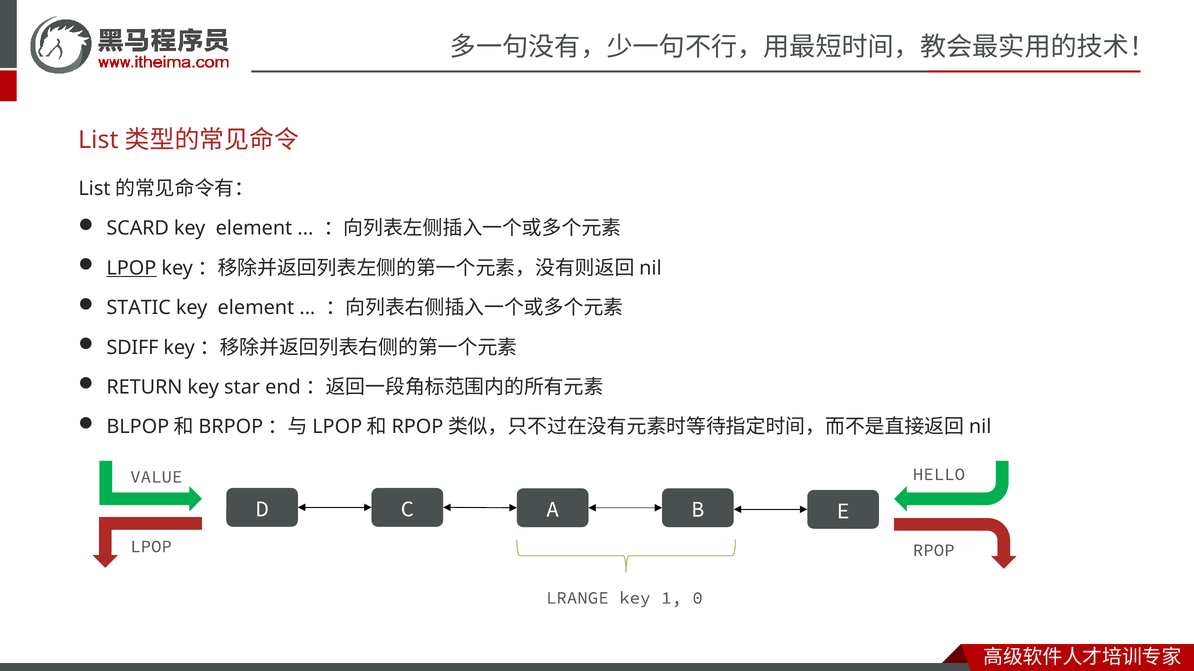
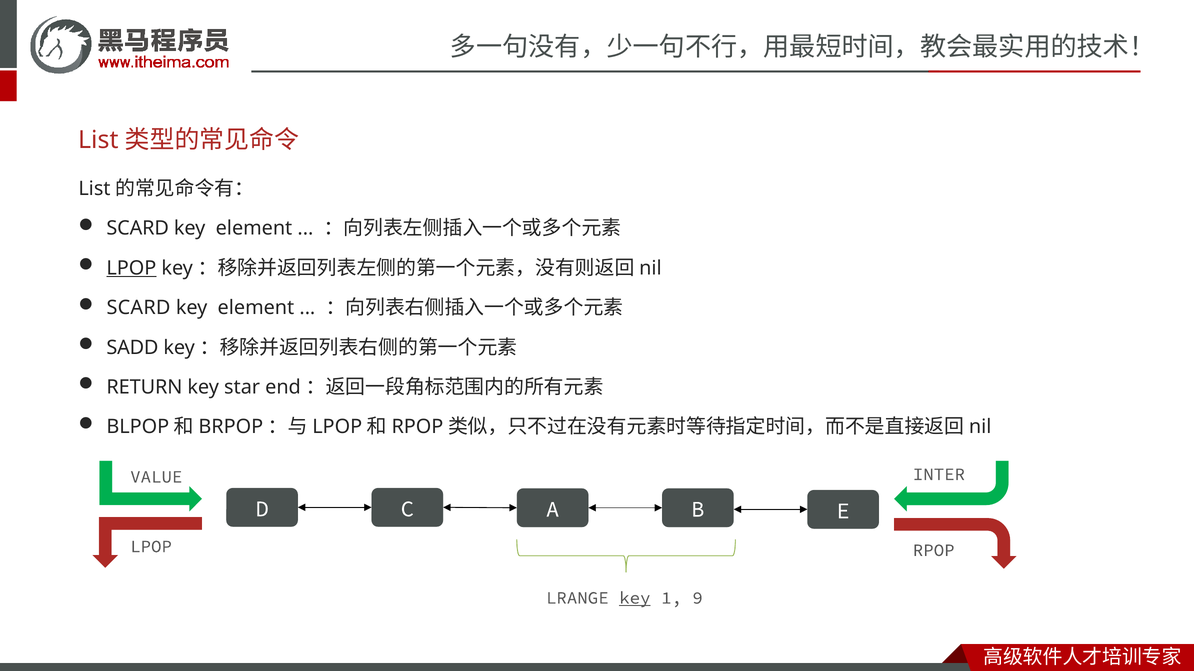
STATIC at (139, 308): STATIC -> SCARD
SDIFF: SDIFF -> SADD
HELLO: HELLO -> INTER
key at (635, 598) underline: none -> present
0: 0 -> 9
